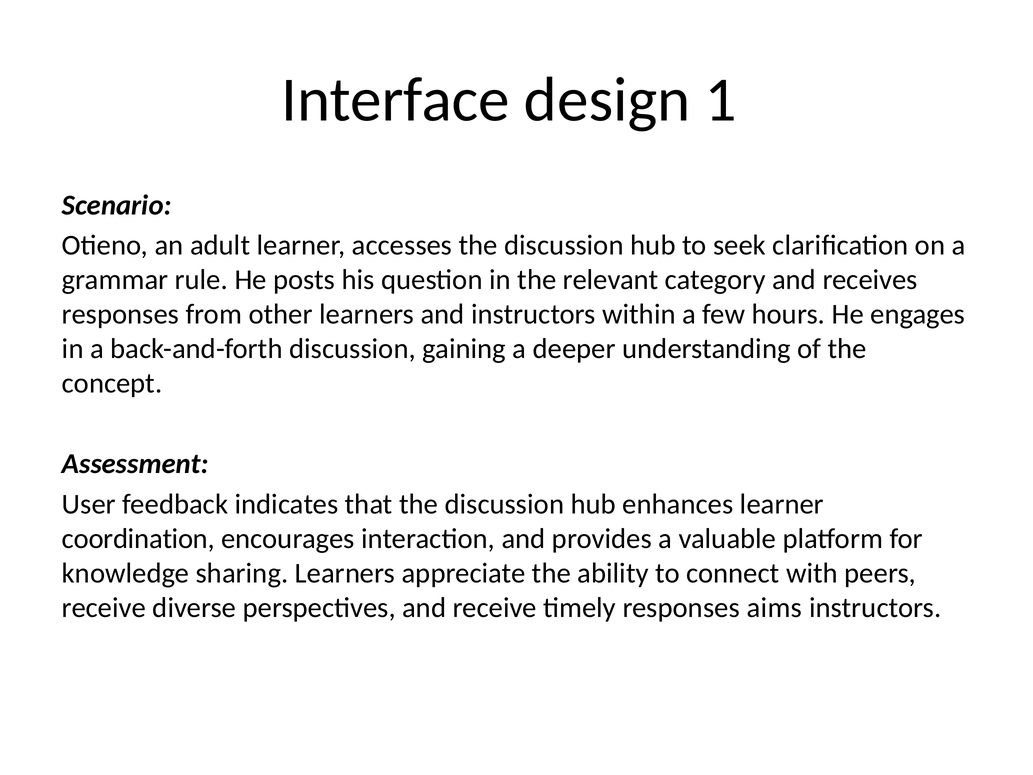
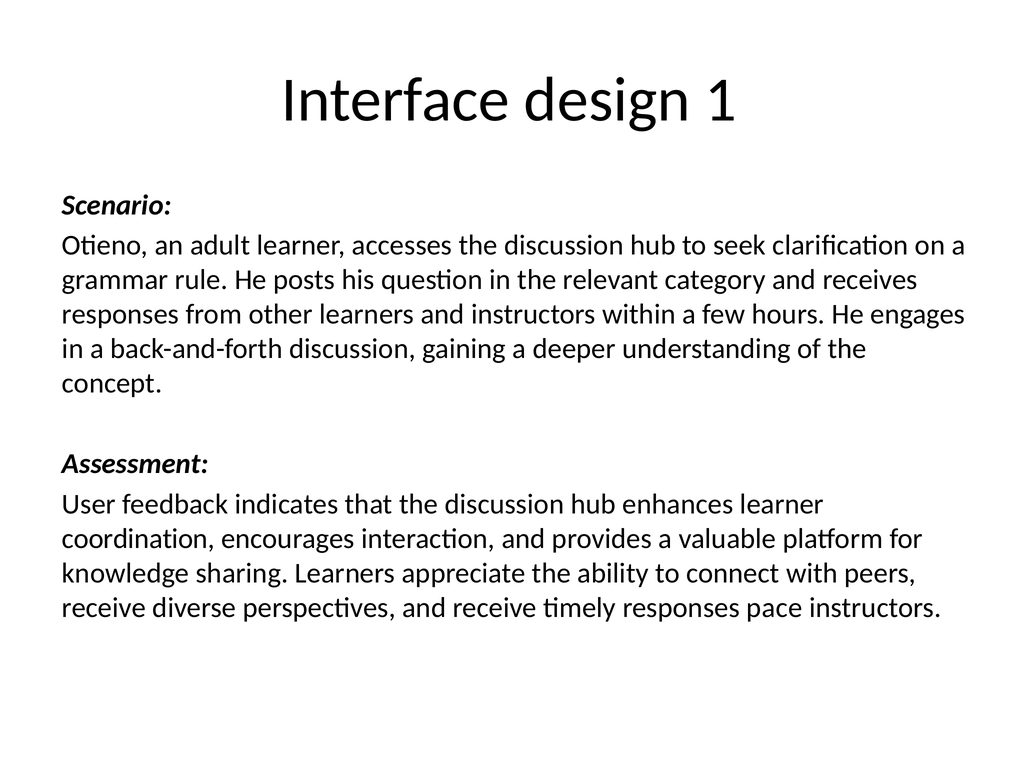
aims: aims -> pace
